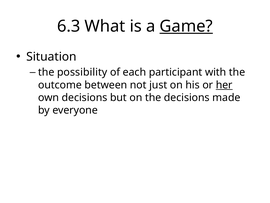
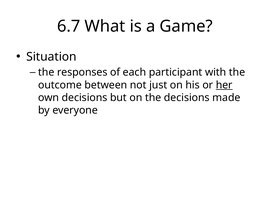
6.3: 6.3 -> 6.7
Game underline: present -> none
possibility: possibility -> responses
